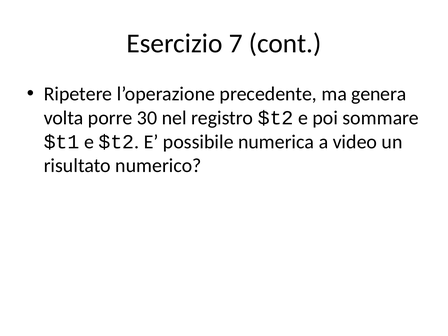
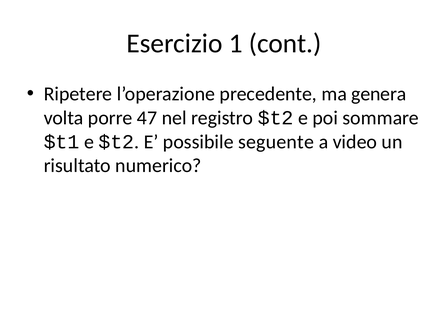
7: 7 -> 1
30: 30 -> 47
numerica: numerica -> seguente
